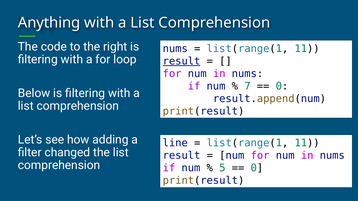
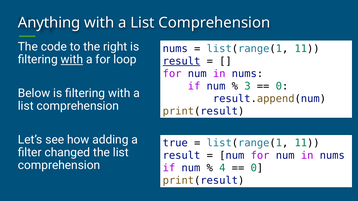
with at (72, 60) underline: none -> present
7: 7 -> 3
line: line -> true
5: 5 -> 4
